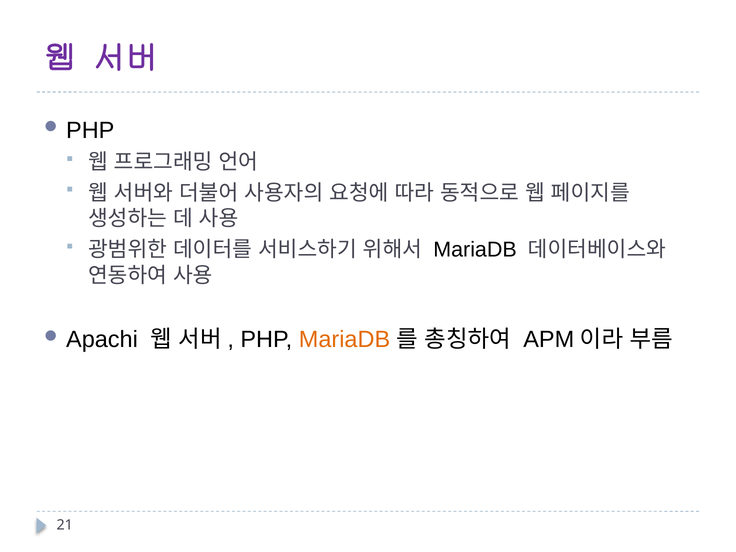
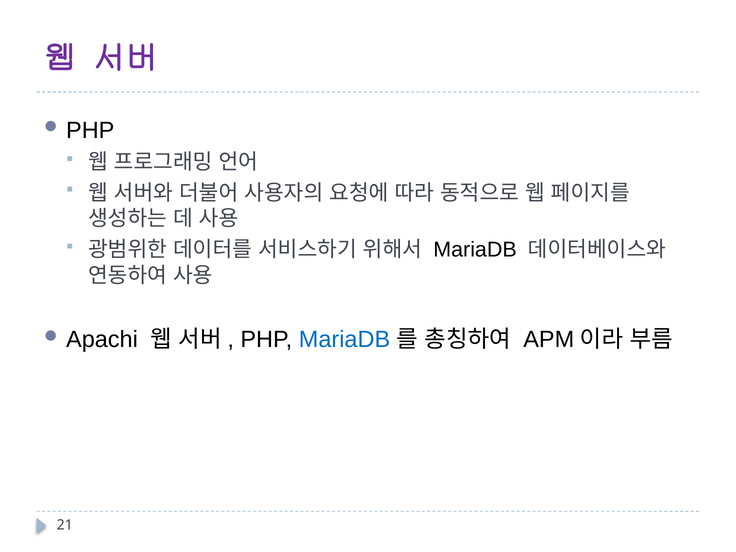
MariaDB at (344, 340) colour: orange -> blue
